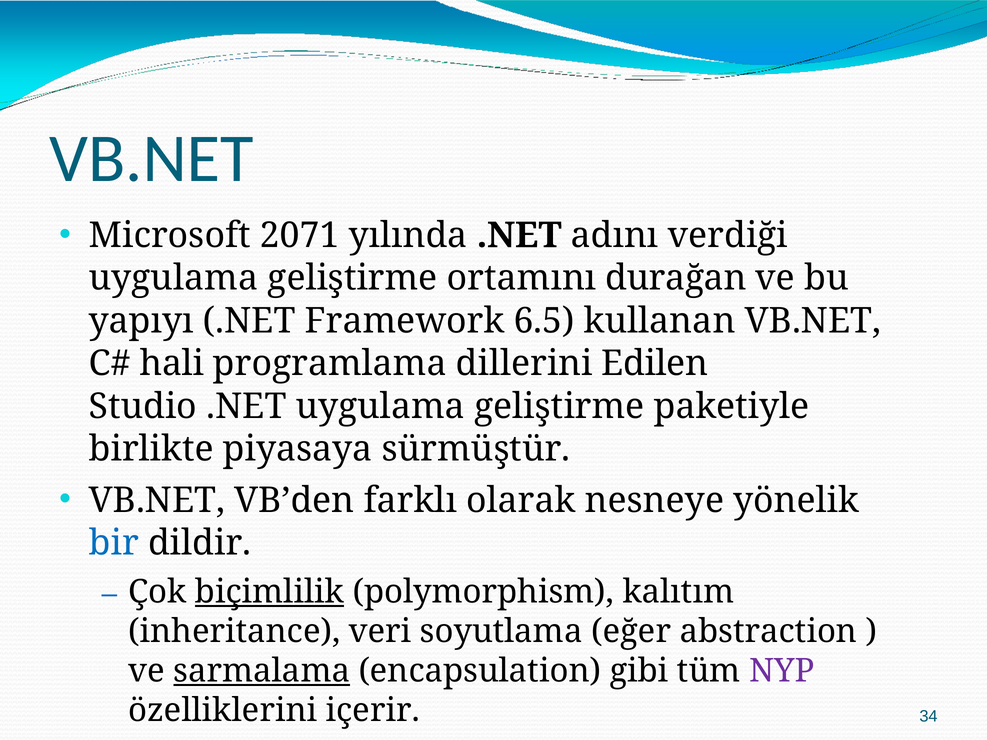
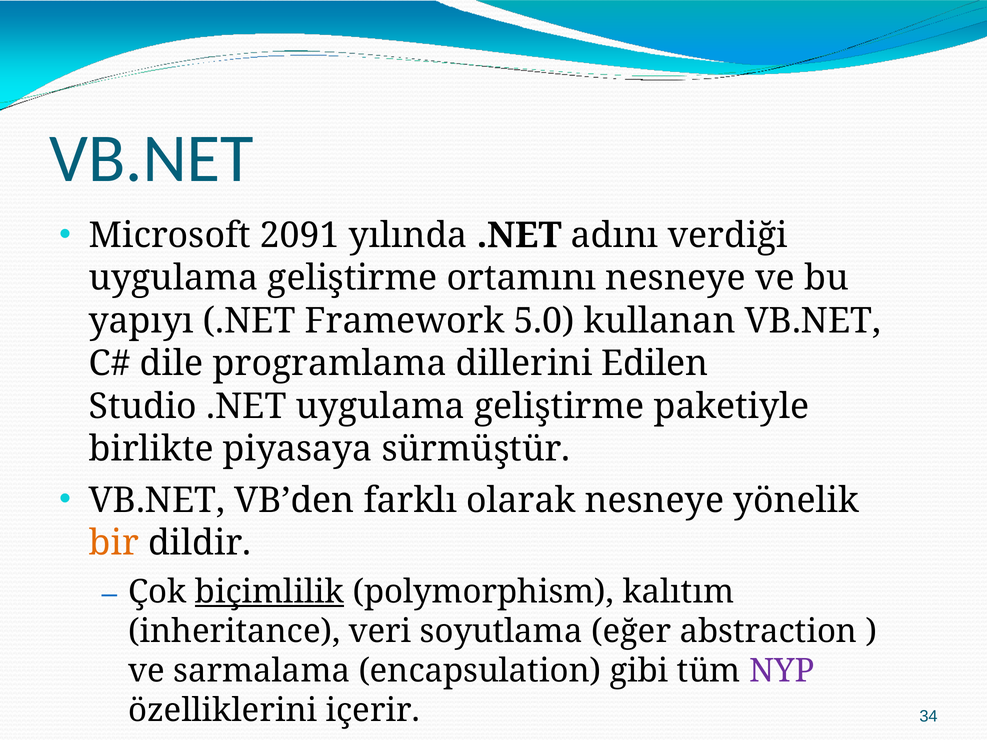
2071: 2071 -> 2091
ortamını durağan: durağan -> nesneye
6.5: 6.5 -> 5.0
hali: hali -> dile
bir colour: blue -> orange
sarmalama underline: present -> none
